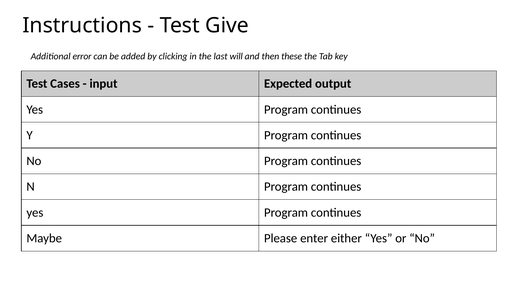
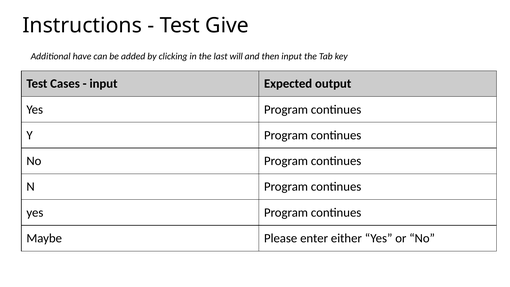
error: error -> have
then these: these -> input
